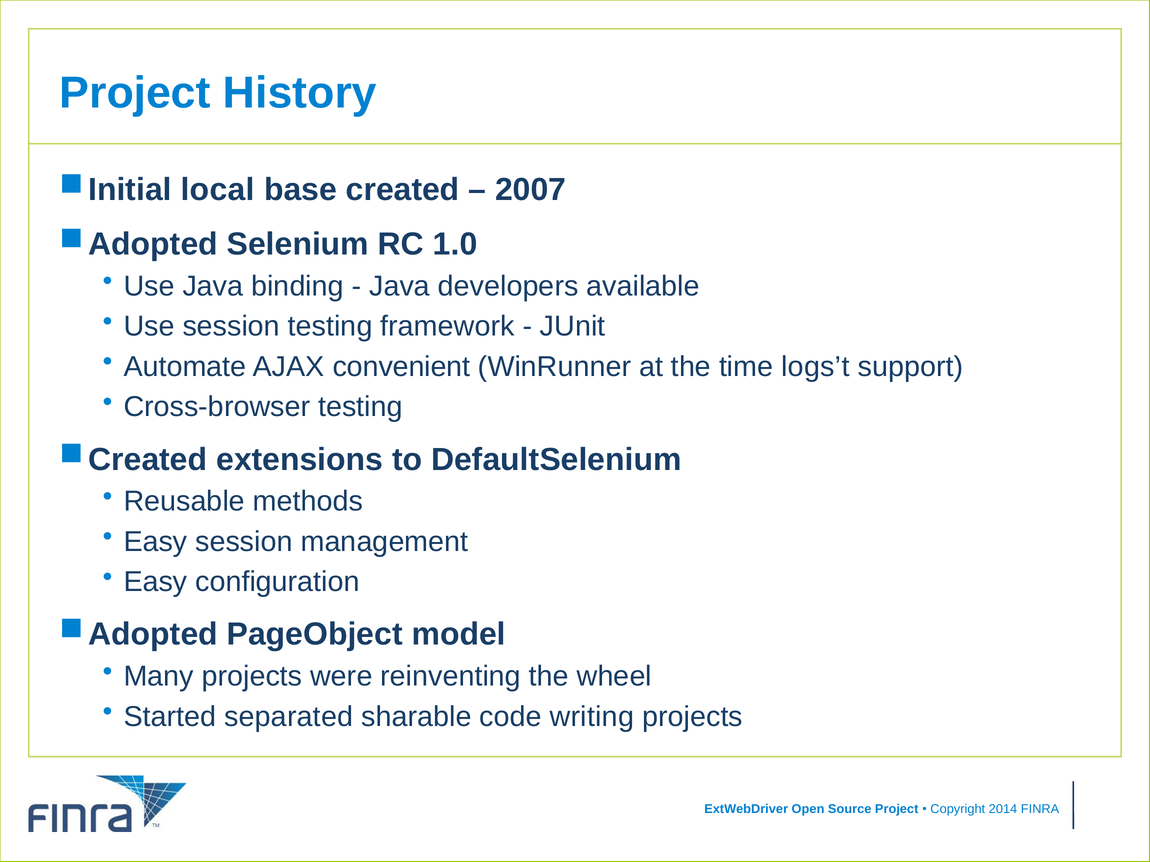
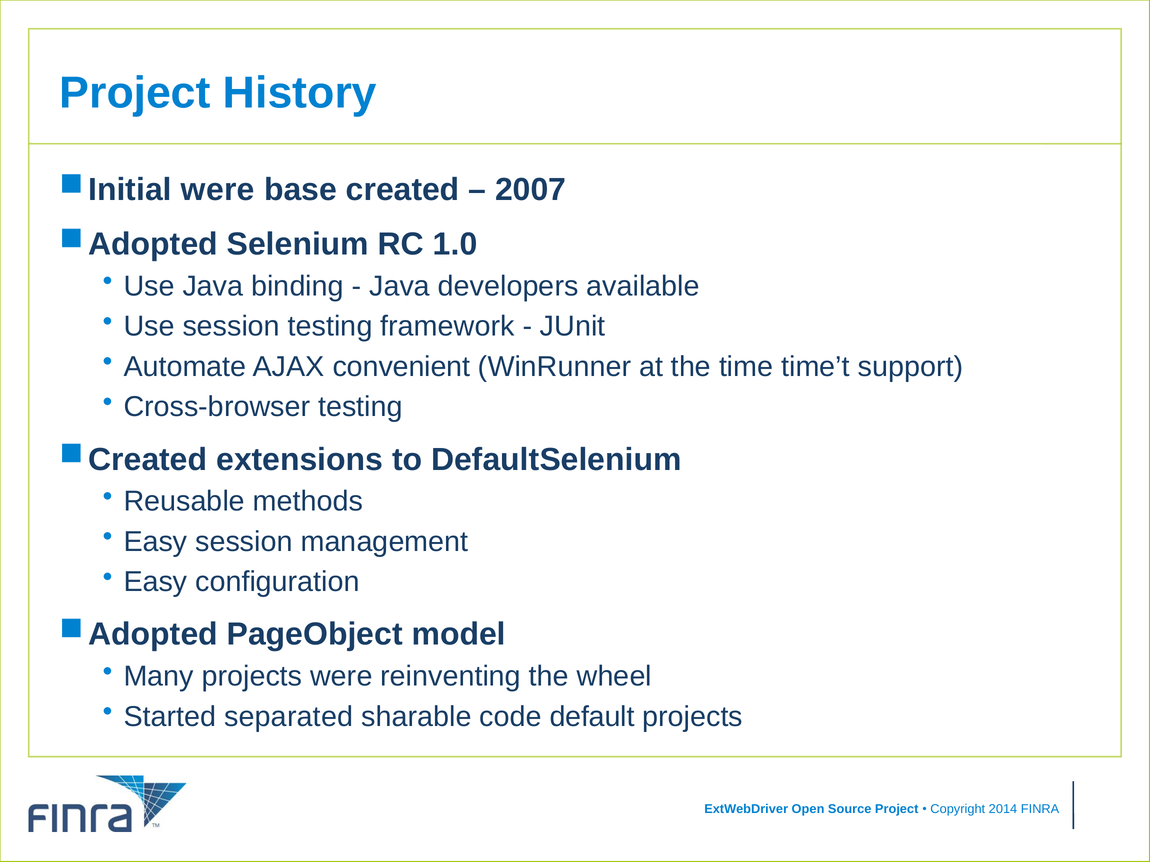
local at (218, 190): local -> were
logs’t: logs’t -> time’t
writing: writing -> default
